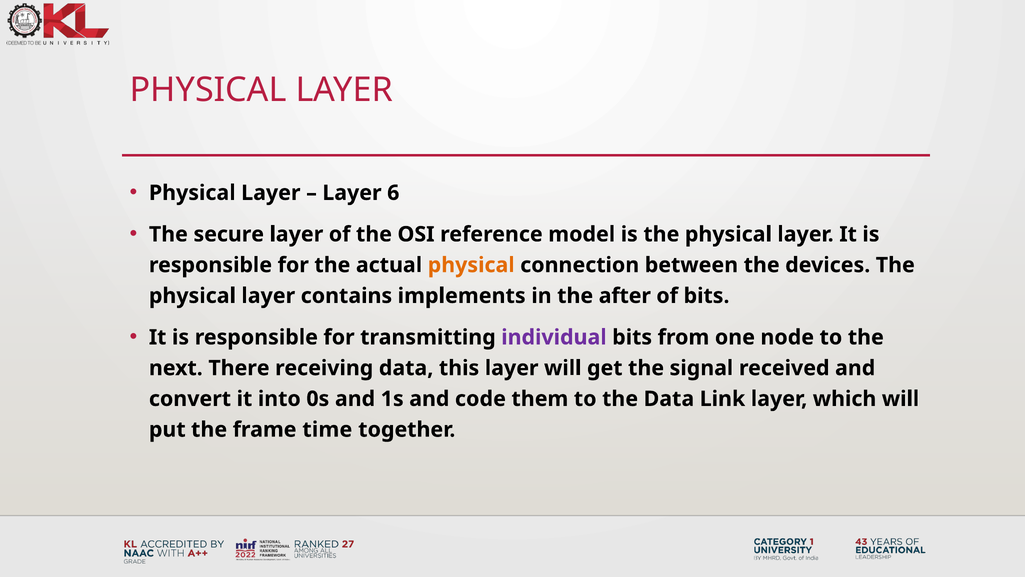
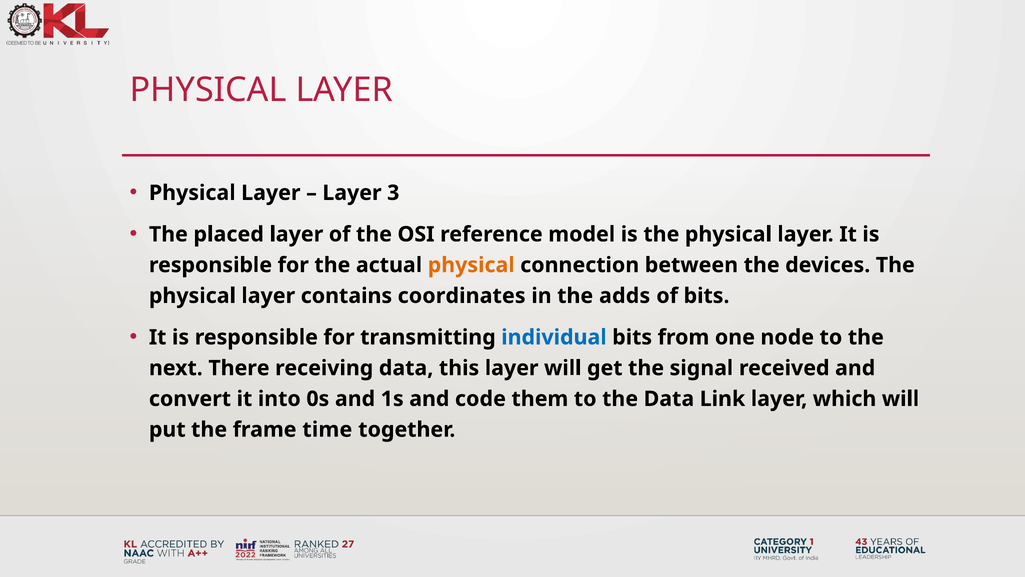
6: 6 -> 3
secure: secure -> placed
implements: implements -> coordinates
after: after -> adds
individual colour: purple -> blue
